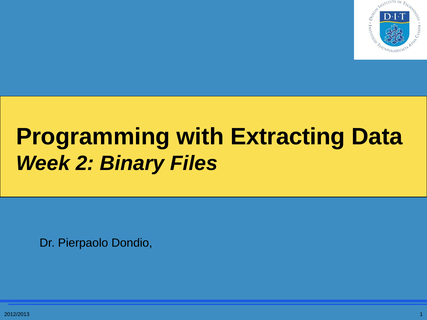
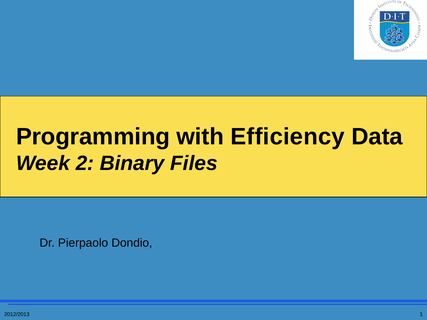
Extracting: Extracting -> Efficiency
